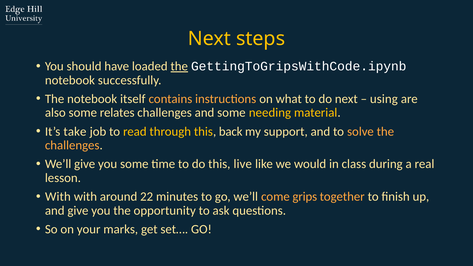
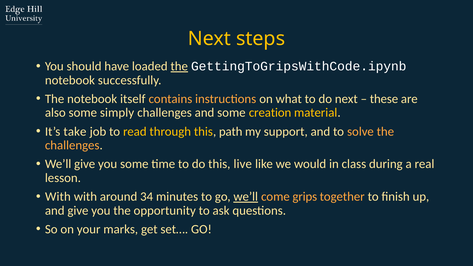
using: using -> these
relates: relates -> simply
needing: needing -> creation
back: back -> path
22: 22 -> 34
we’ll at (246, 197) underline: none -> present
